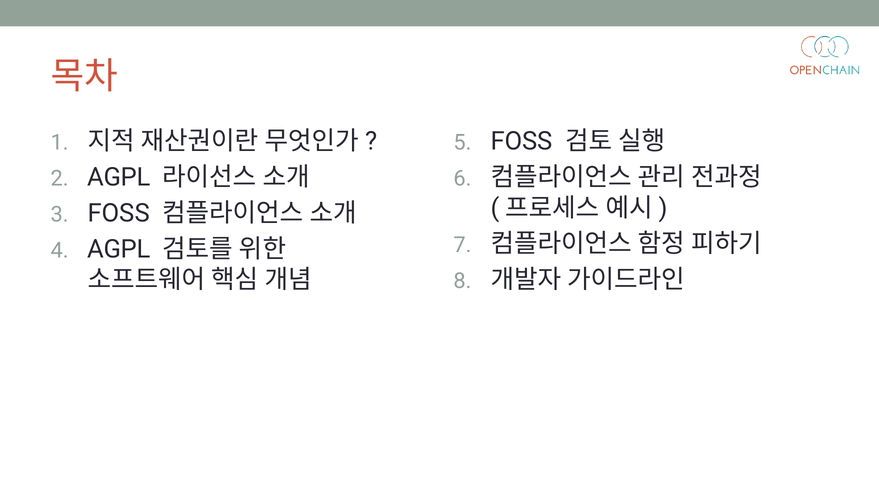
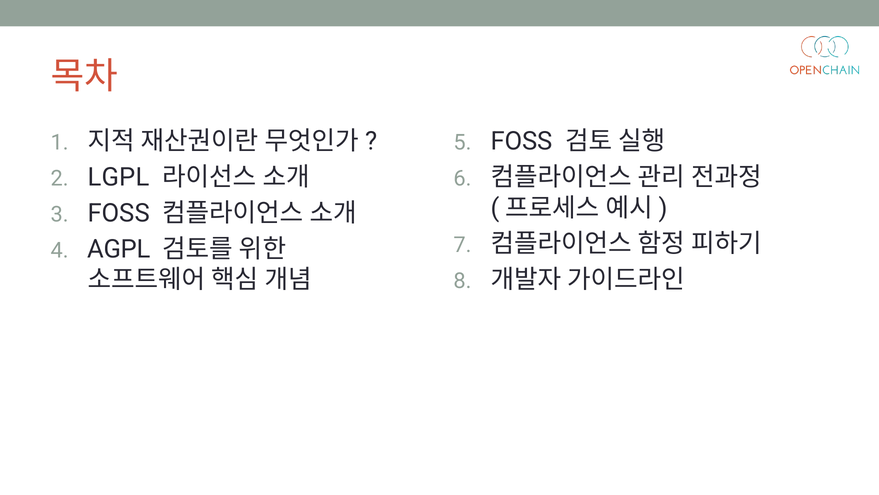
AGPL at (119, 177): AGPL -> LGPL
